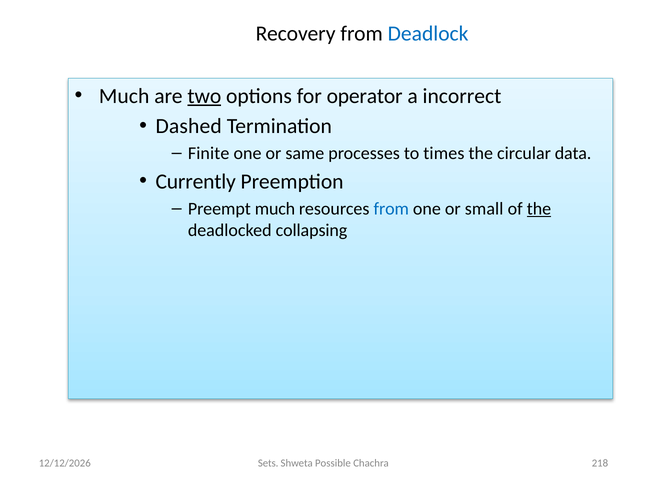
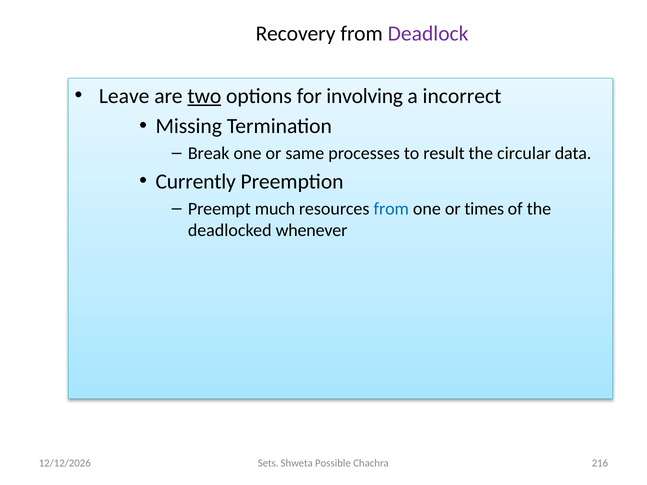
Deadlock colour: blue -> purple
Much at (124, 96): Much -> Leave
operator: operator -> involving
Dashed: Dashed -> Missing
Finite: Finite -> Break
times: times -> result
small: small -> times
the at (539, 209) underline: present -> none
collapsing: collapsing -> whenever
218: 218 -> 216
